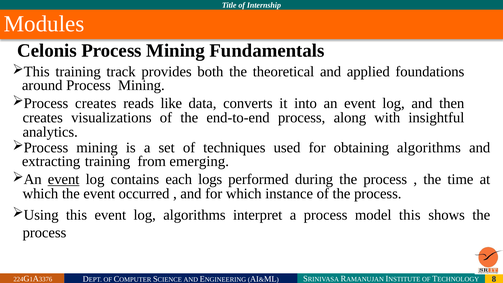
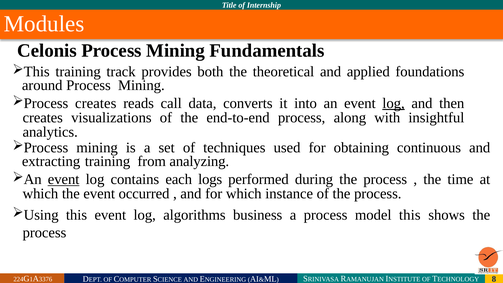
like: like -> call
log at (394, 103) underline: none -> present
obtaining algorithms: algorithms -> continuous
emerging: emerging -> analyzing
interpret: interpret -> business
